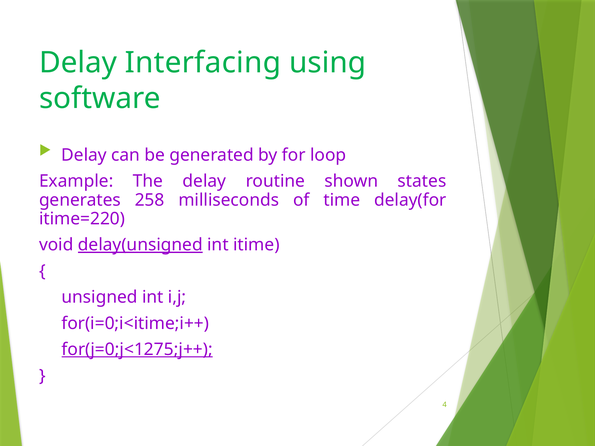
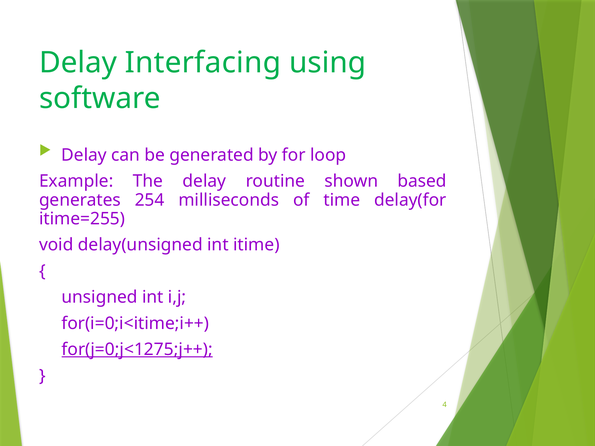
states: states -> based
258: 258 -> 254
itime=220: itime=220 -> itime=255
delay(unsigned underline: present -> none
